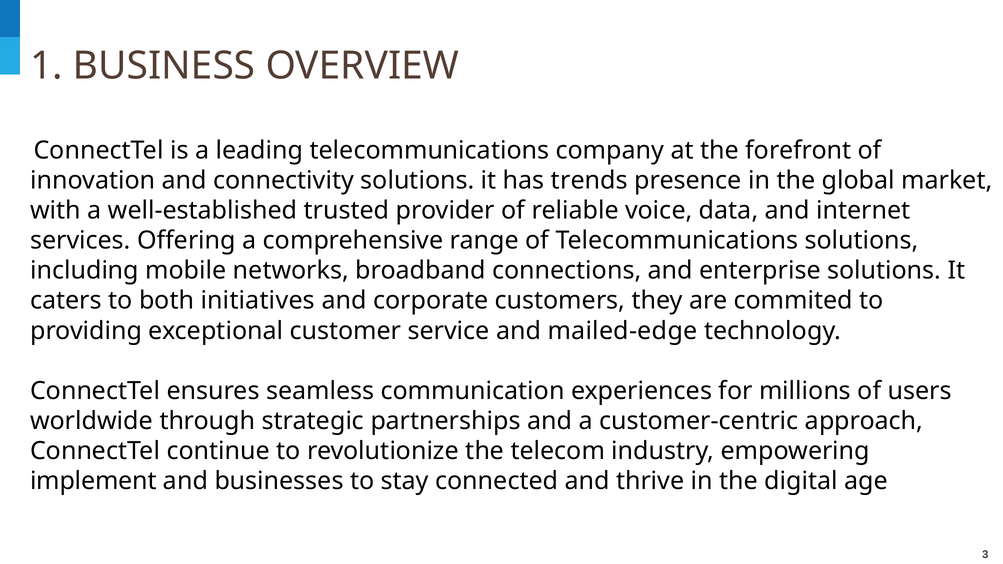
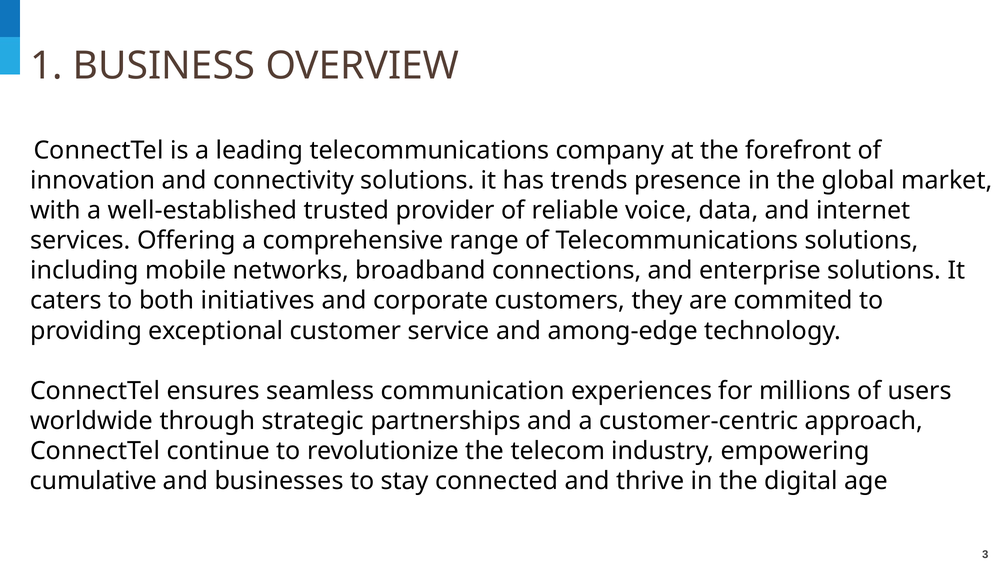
mailed-edge: mailed-edge -> among-edge
implement: implement -> cumulative
